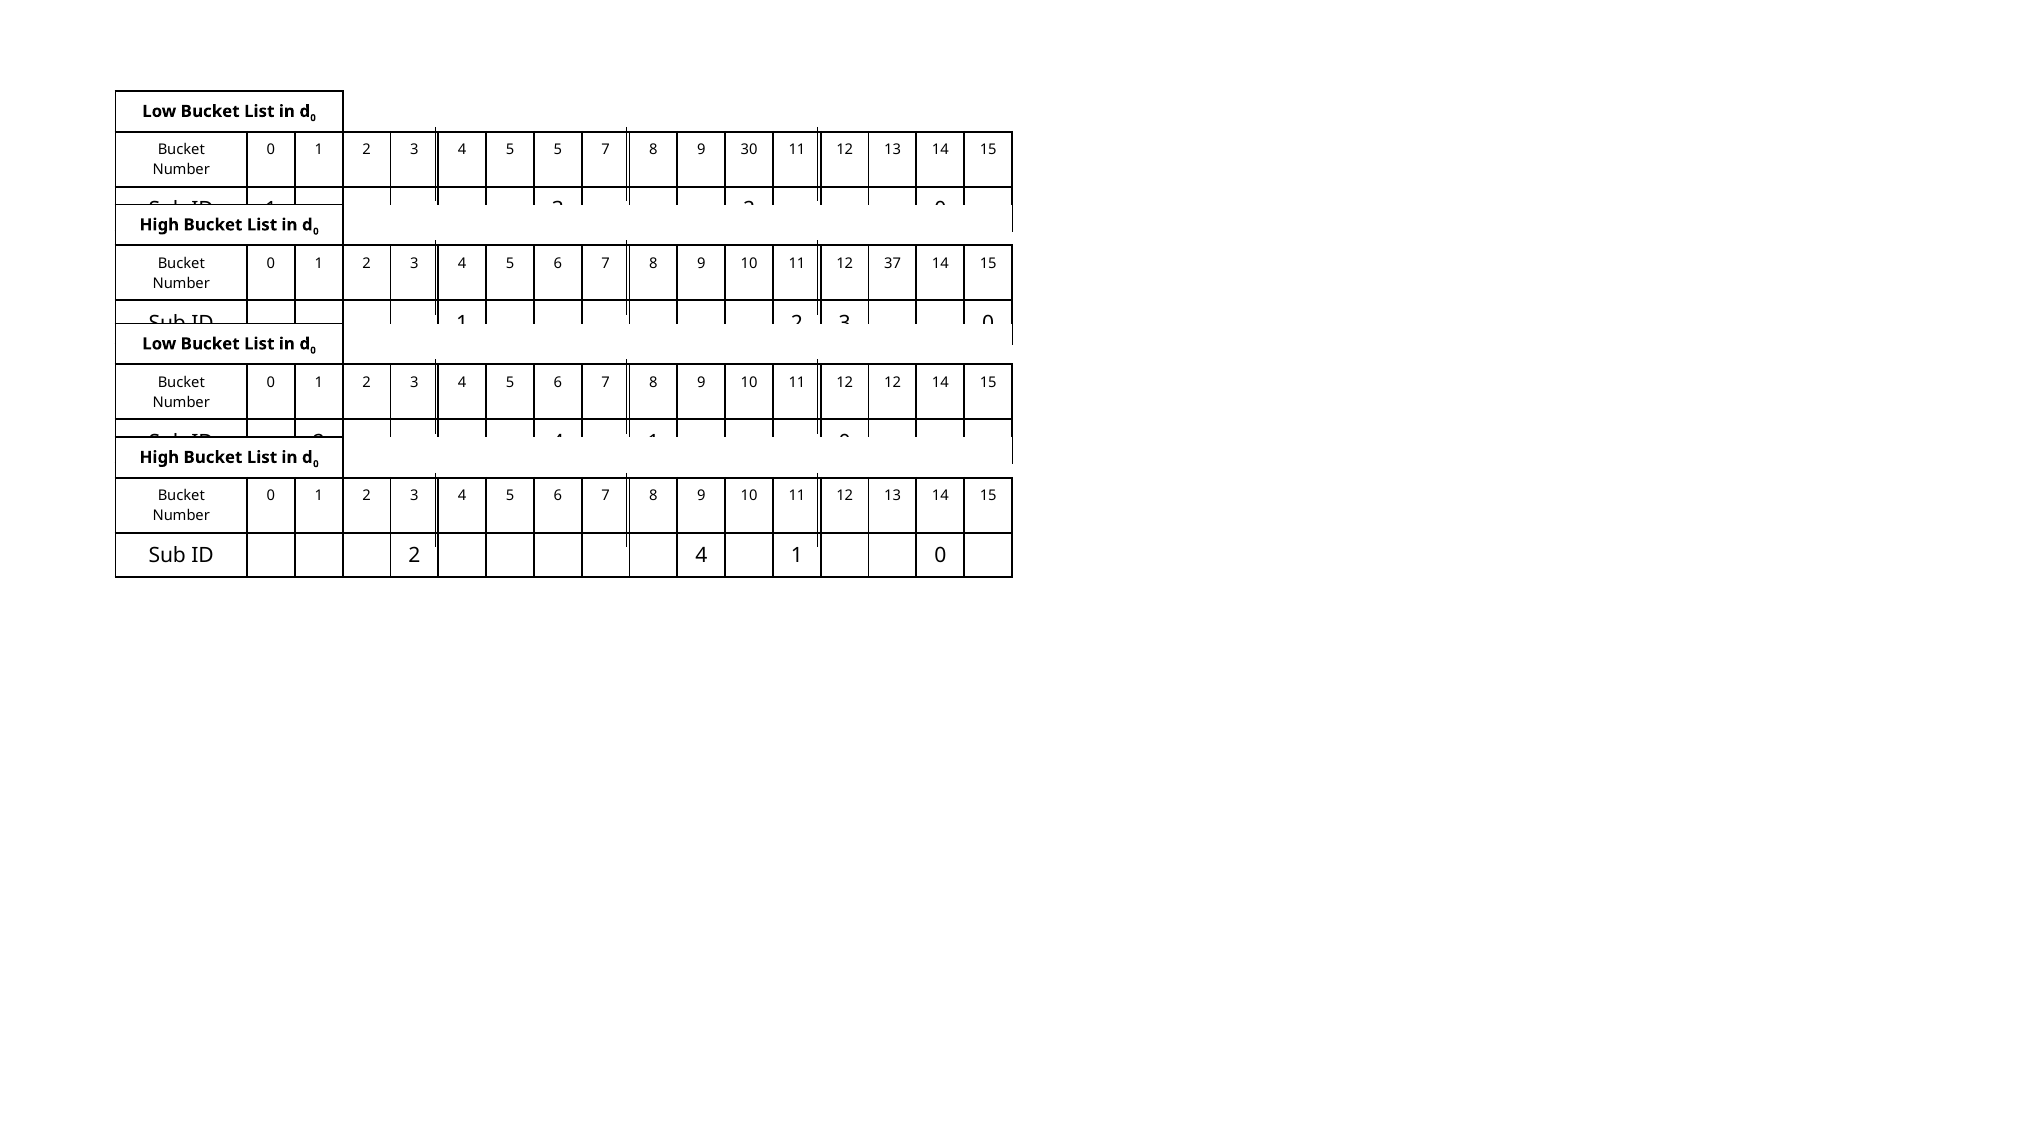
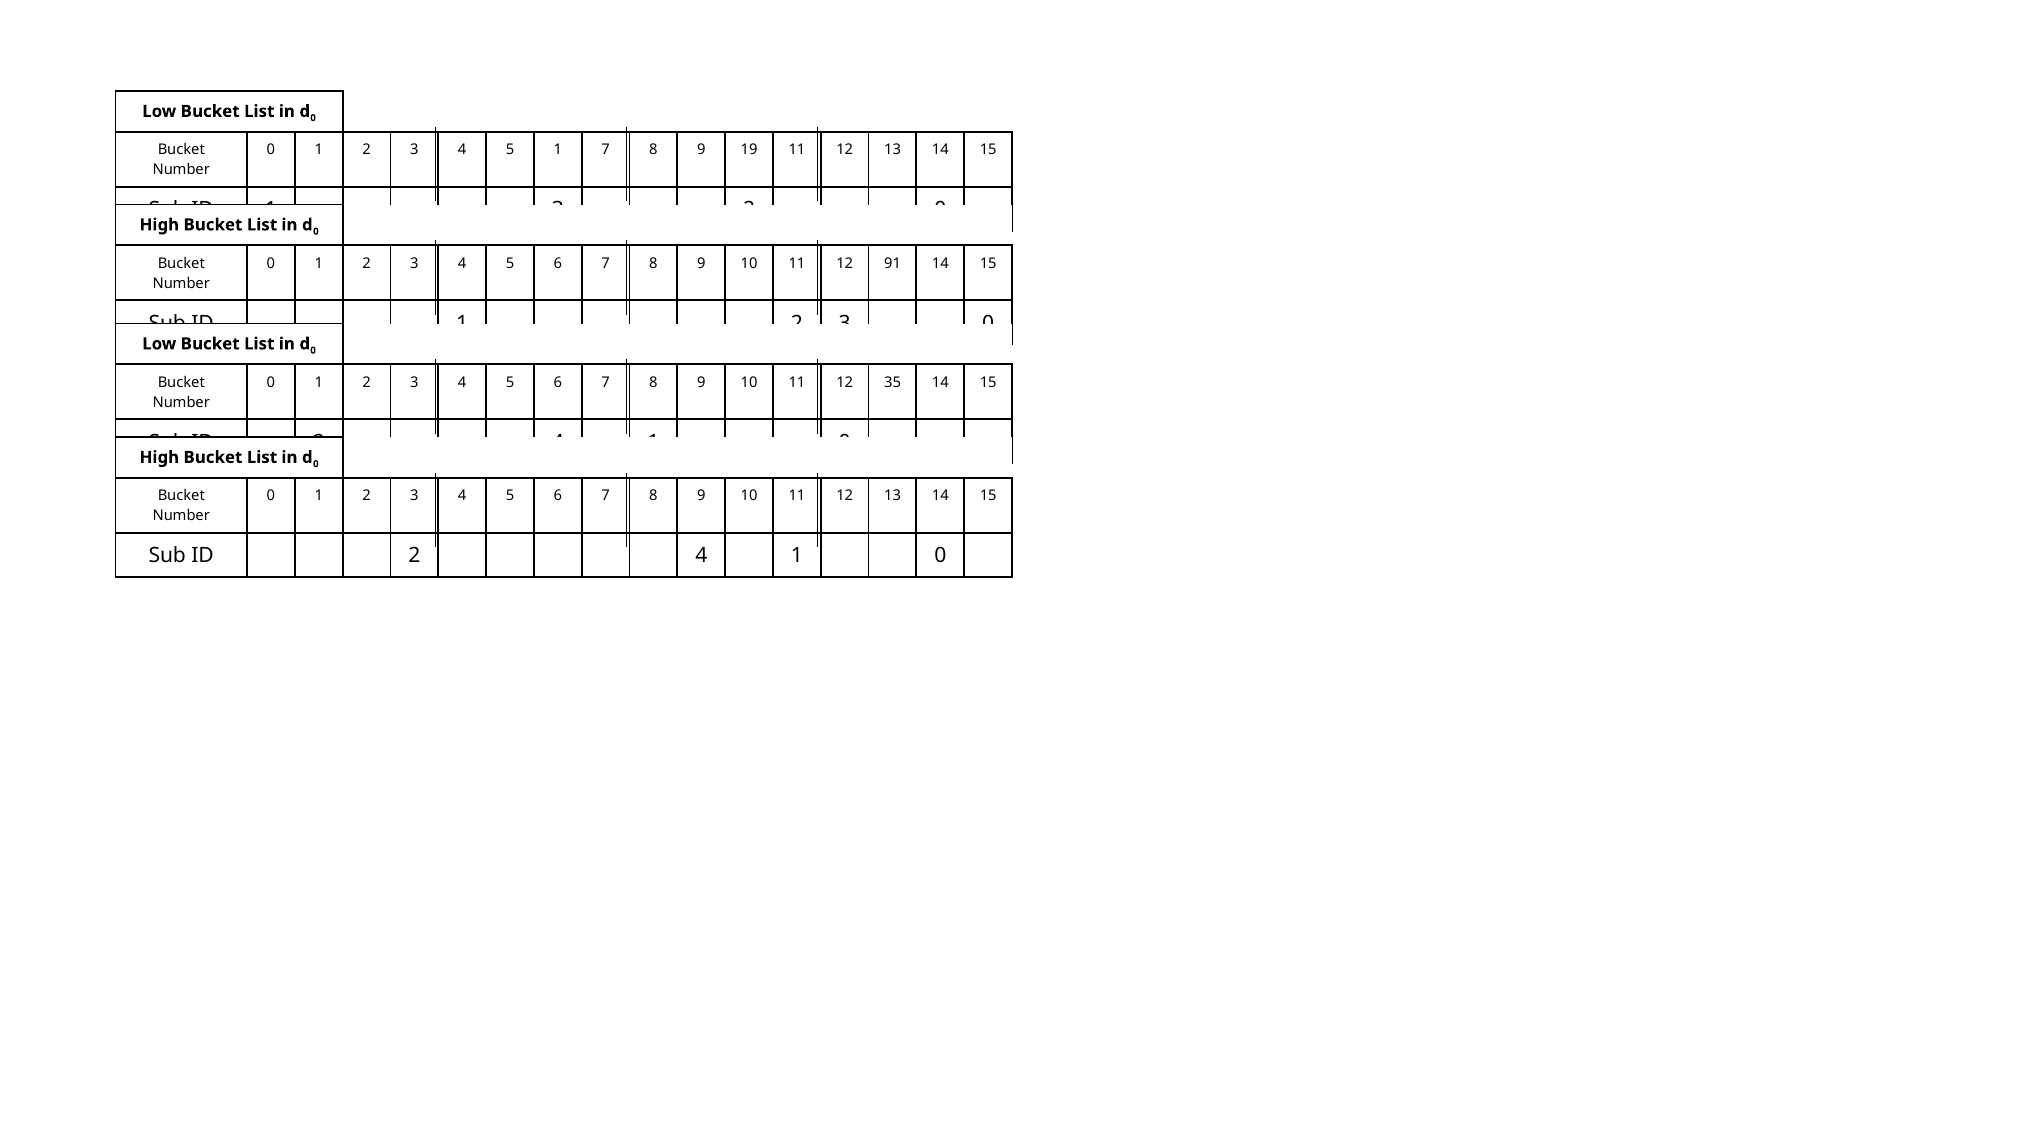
5 5: 5 -> 1
30: 30 -> 19
37: 37 -> 91
12 12: 12 -> 35
